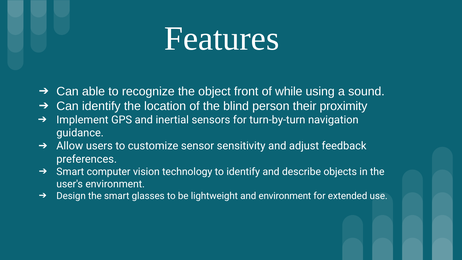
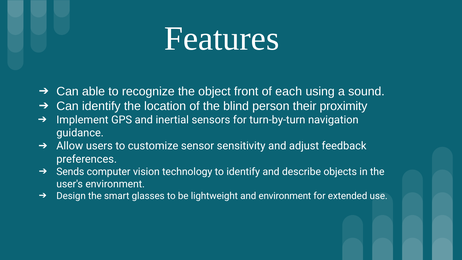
while: while -> each
Smart at (70, 172): Smart -> Sends
